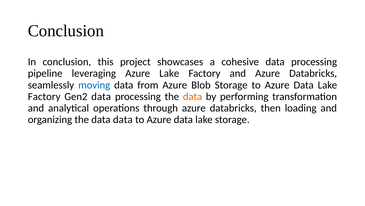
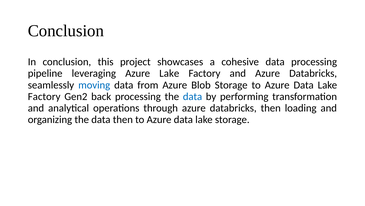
Gen2 data: data -> back
data at (193, 96) colour: orange -> blue
data data: data -> then
